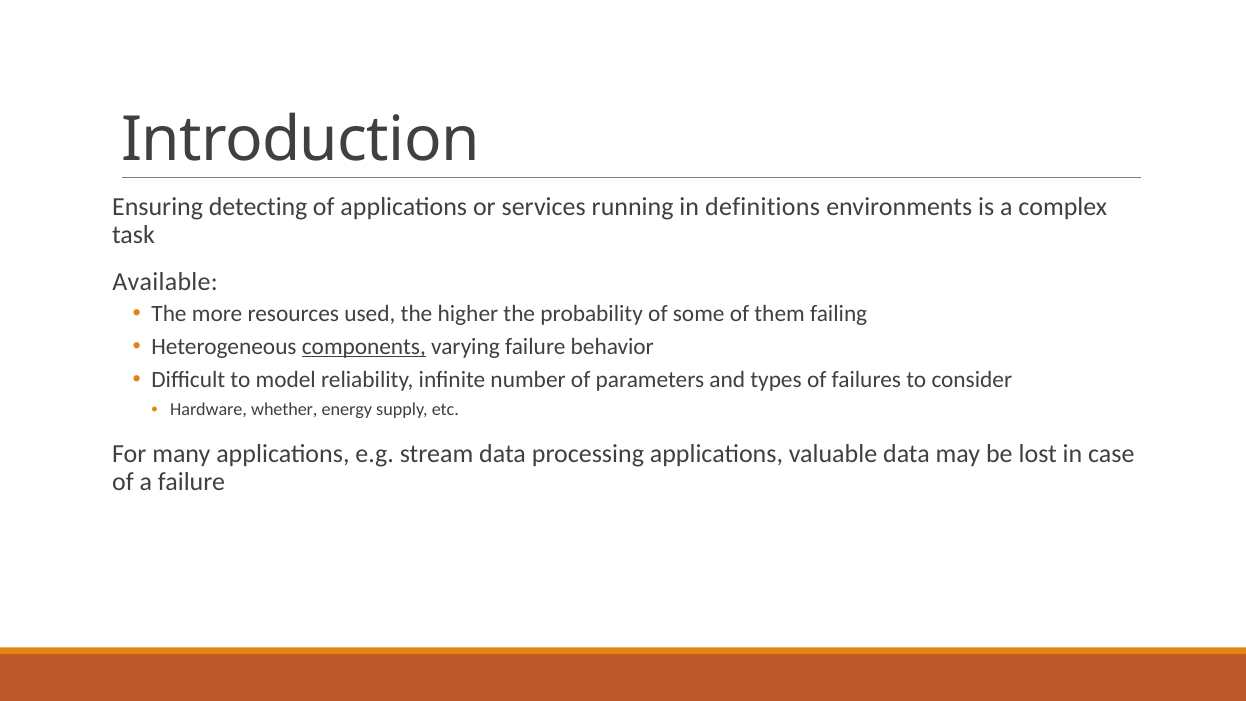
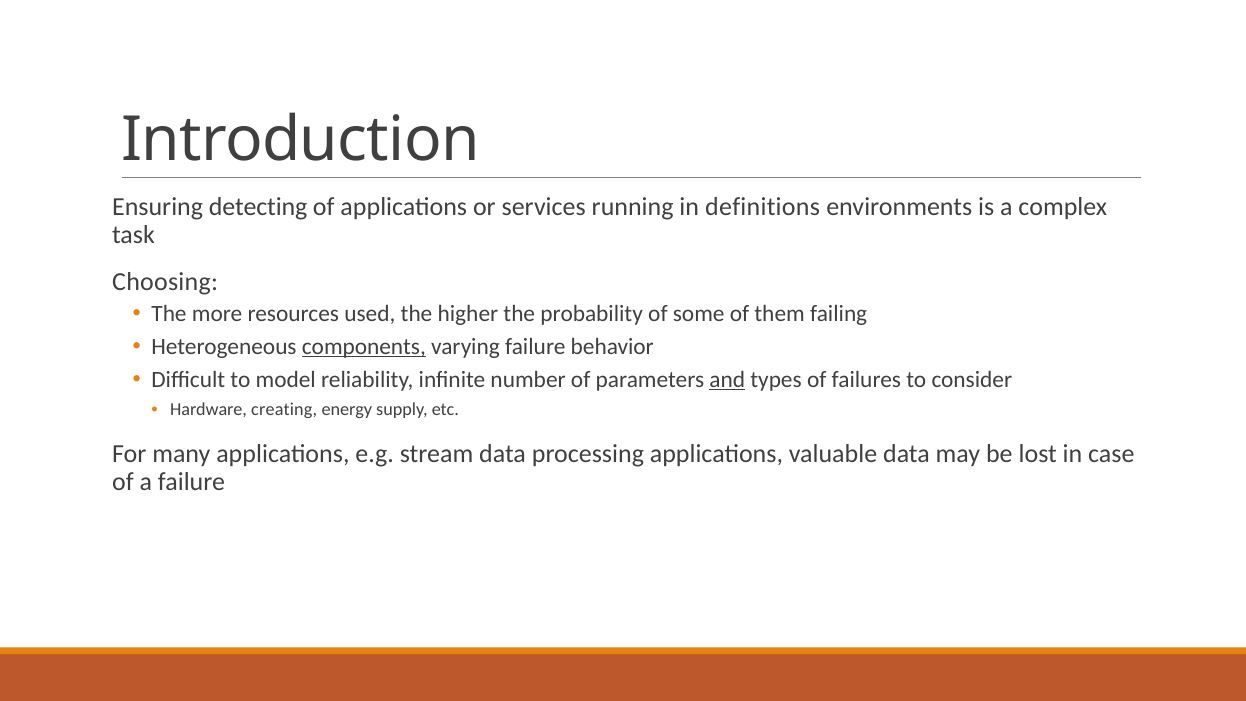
Available: Available -> Choosing
and underline: none -> present
whether: whether -> creating
